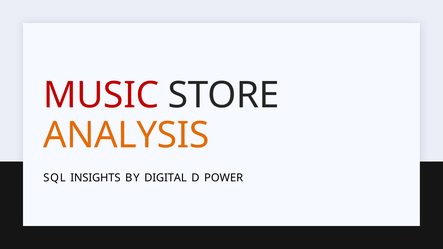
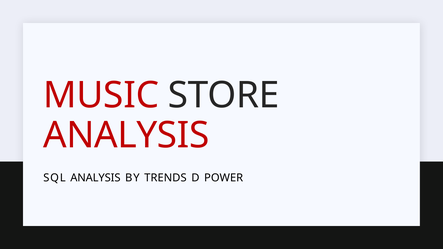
ANALYSIS at (126, 135) colour: orange -> red
SQL INSIGHTS: INSIGHTS -> ANALYSIS
DIGITAL: DIGITAL -> TRENDS
